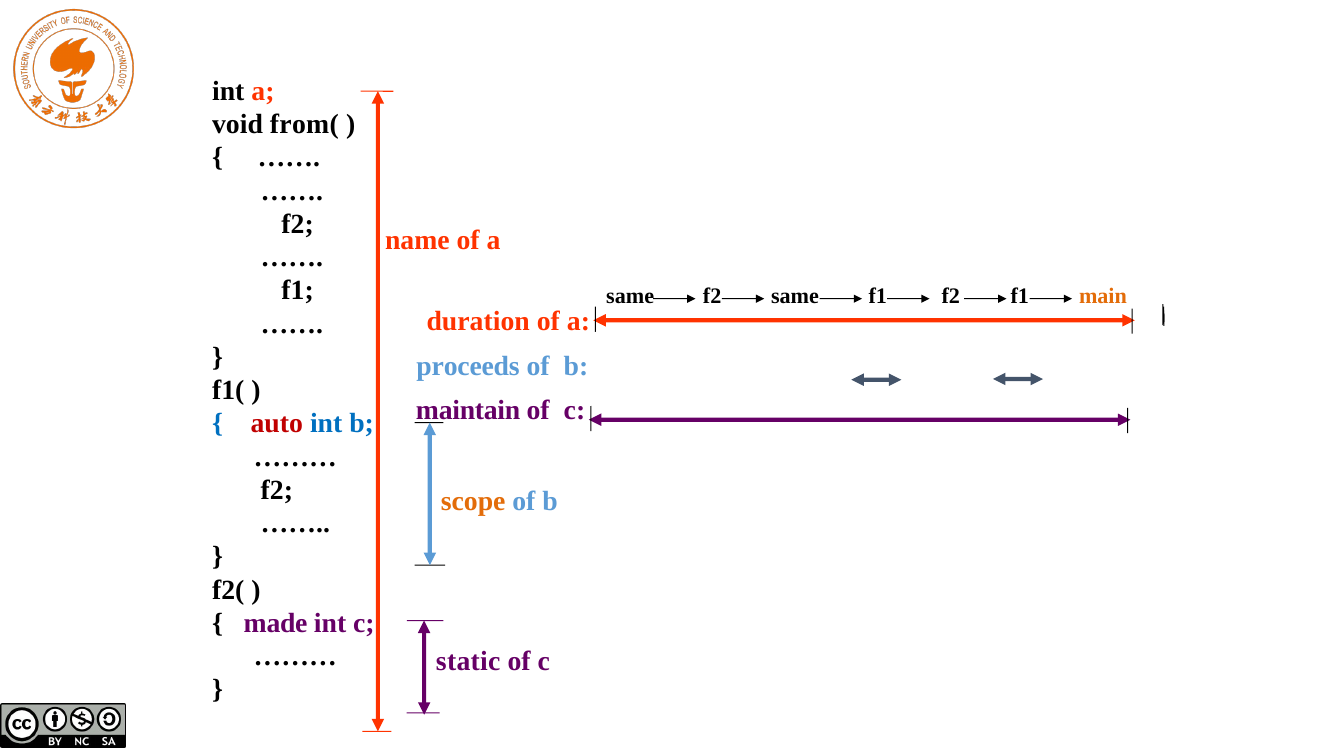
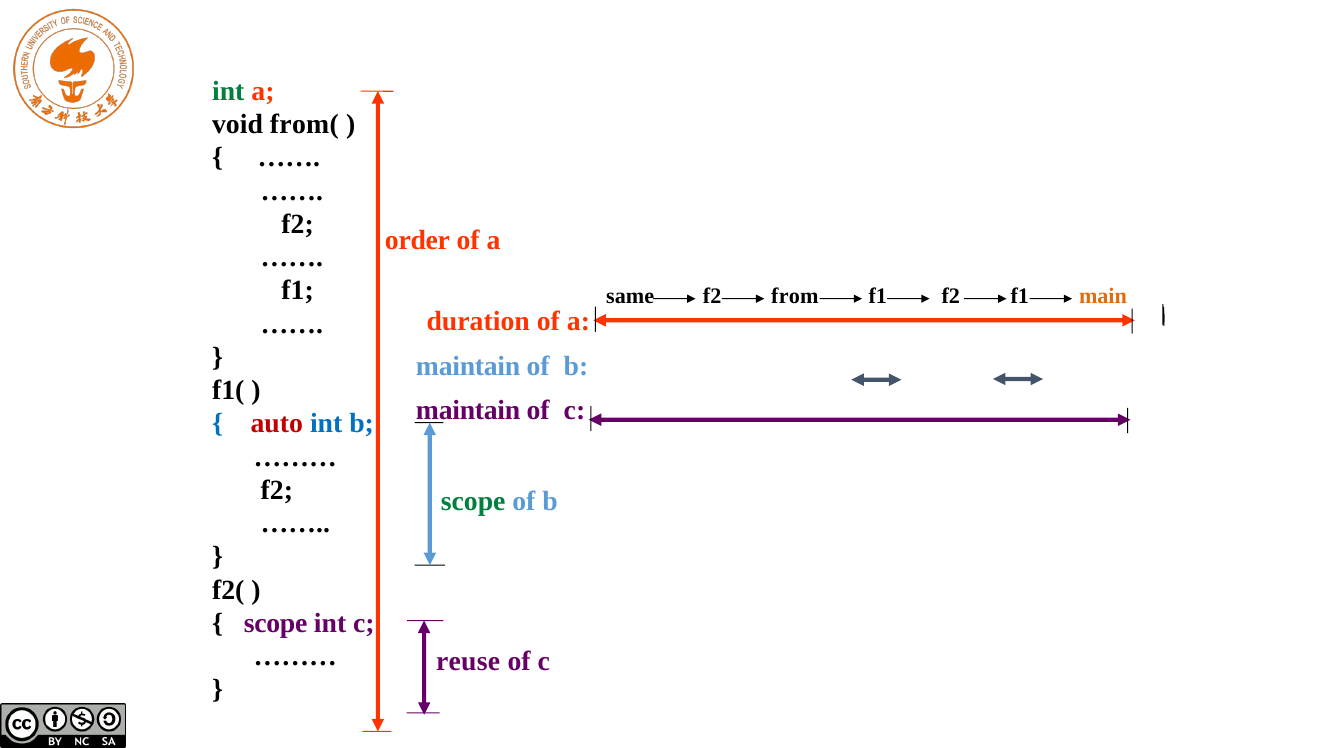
int at (228, 91) colour: black -> green
name: name -> order
same at (795, 296): same -> from
proceeds at (468, 366): proceeds -> maintain
scope at (473, 501) colour: orange -> green
made at (276, 623): made -> scope
static: static -> reuse
